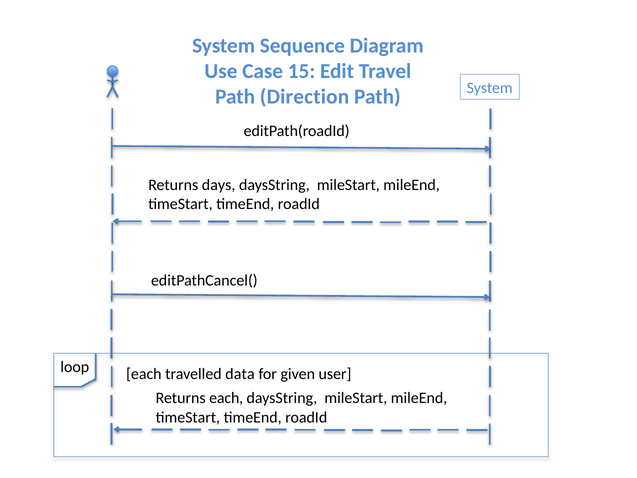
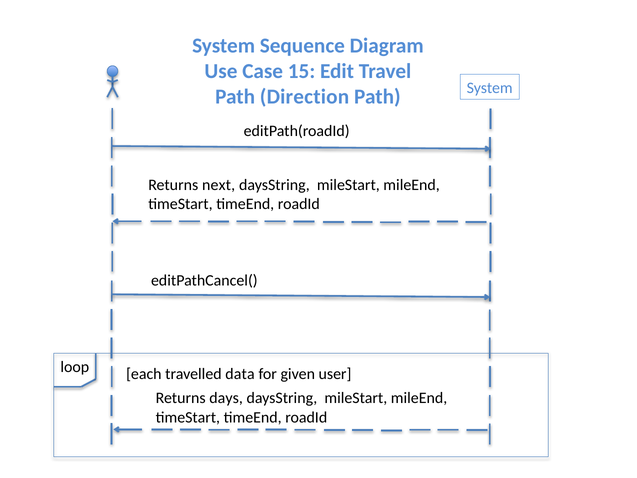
days: days -> next
Returns each: each -> days
